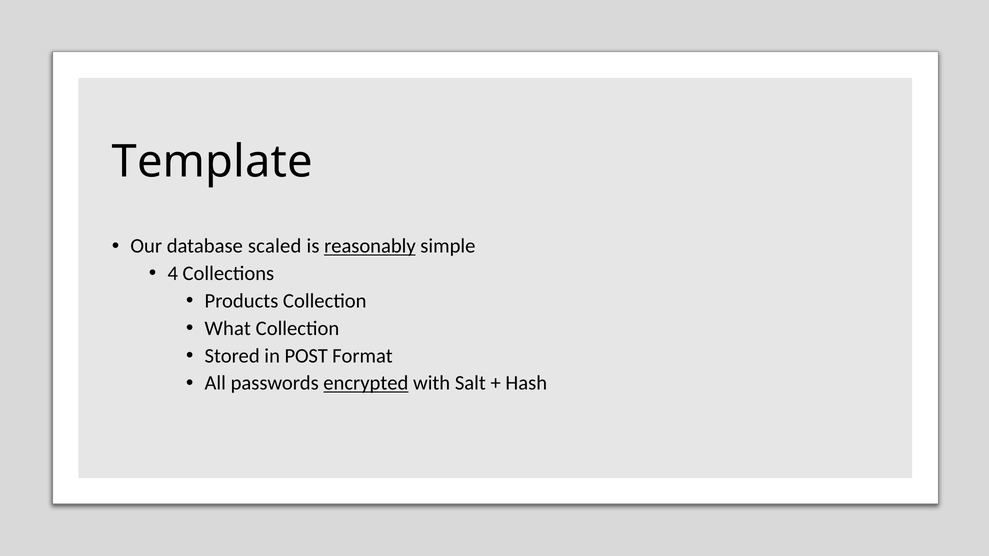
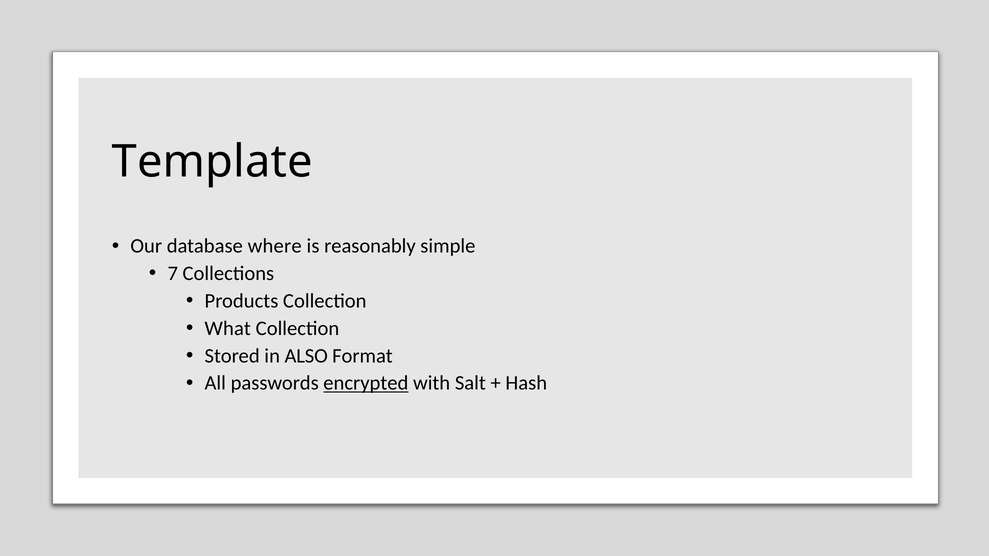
scaled: scaled -> where
reasonably underline: present -> none
4: 4 -> 7
POST: POST -> ALSO
